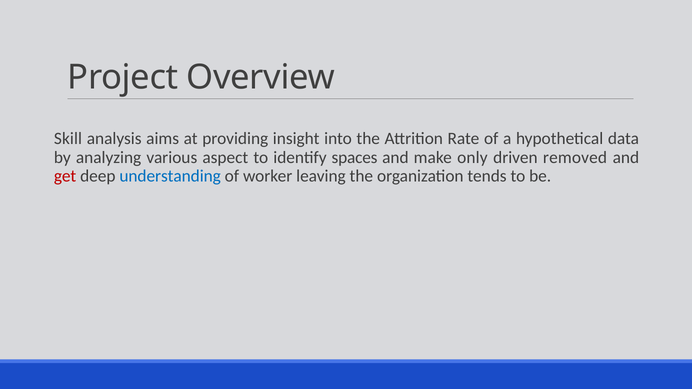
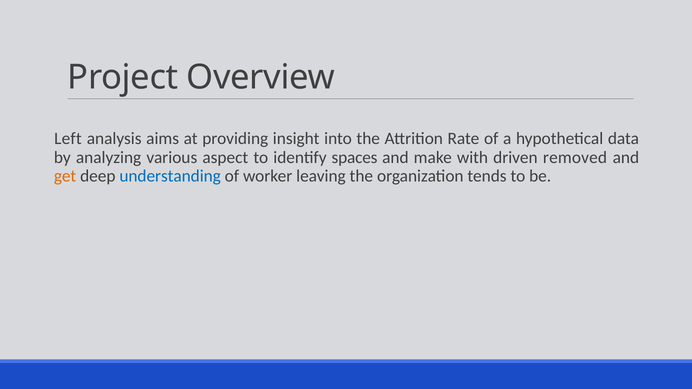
Skill: Skill -> Left
only: only -> with
get colour: red -> orange
